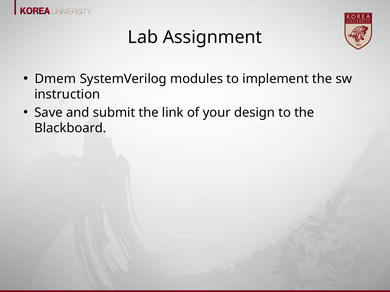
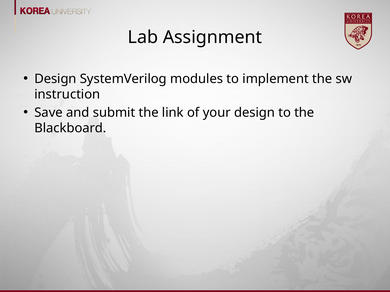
Dmem at (55, 79): Dmem -> Design
